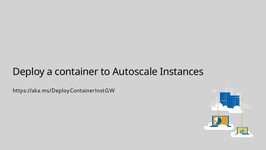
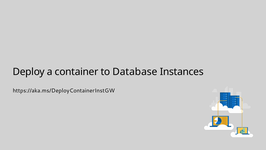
Autoscale: Autoscale -> Database
